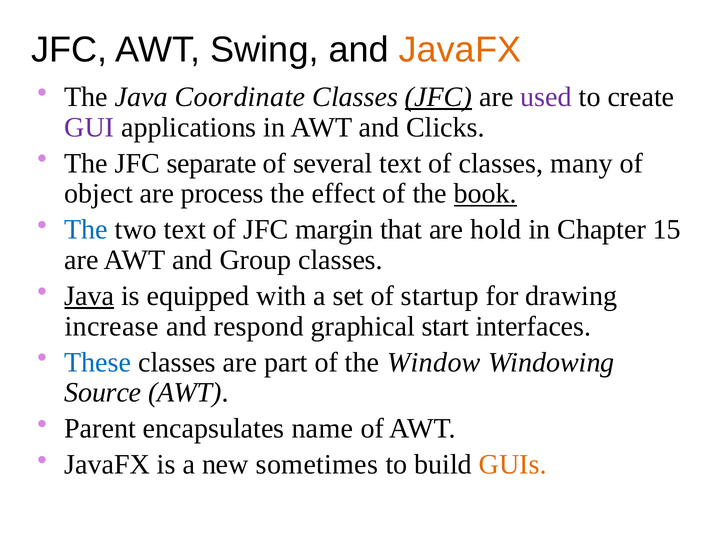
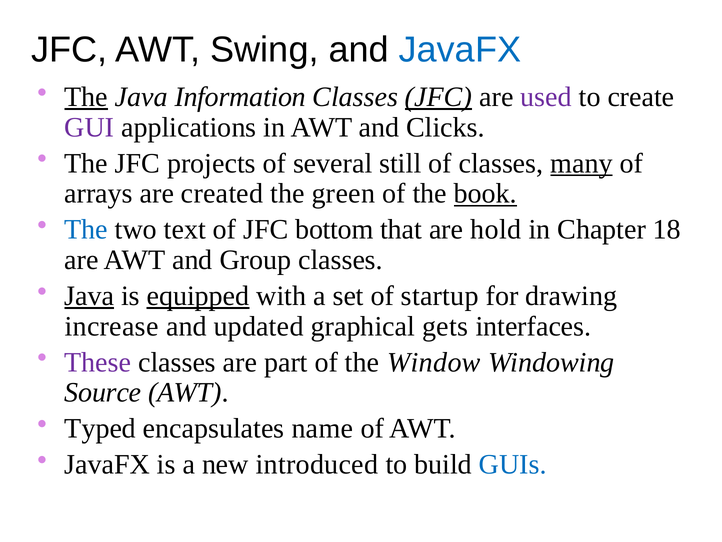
JavaFX at (460, 50) colour: orange -> blue
The at (86, 97) underline: none -> present
Coordinate: Coordinate -> Information
separate: separate -> projects
several text: text -> still
many underline: none -> present
object: object -> arrays
process: process -> created
effect: effect -> green
margin: margin -> bottom
15: 15 -> 18
equipped underline: none -> present
respond: respond -> updated
start: start -> gets
These colour: blue -> purple
Parent: Parent -> Typed
sometimes: sometimes -> introduced
GUIs colour: orange -> blue
